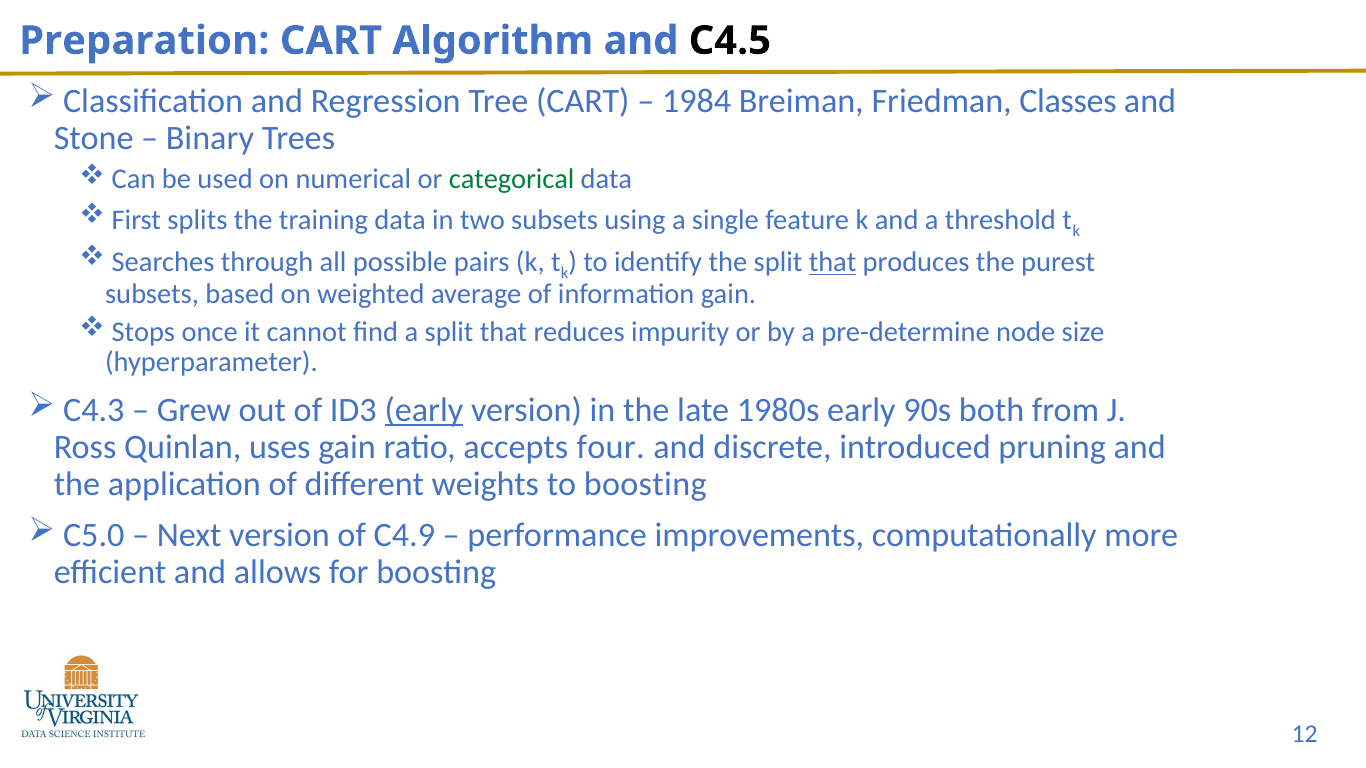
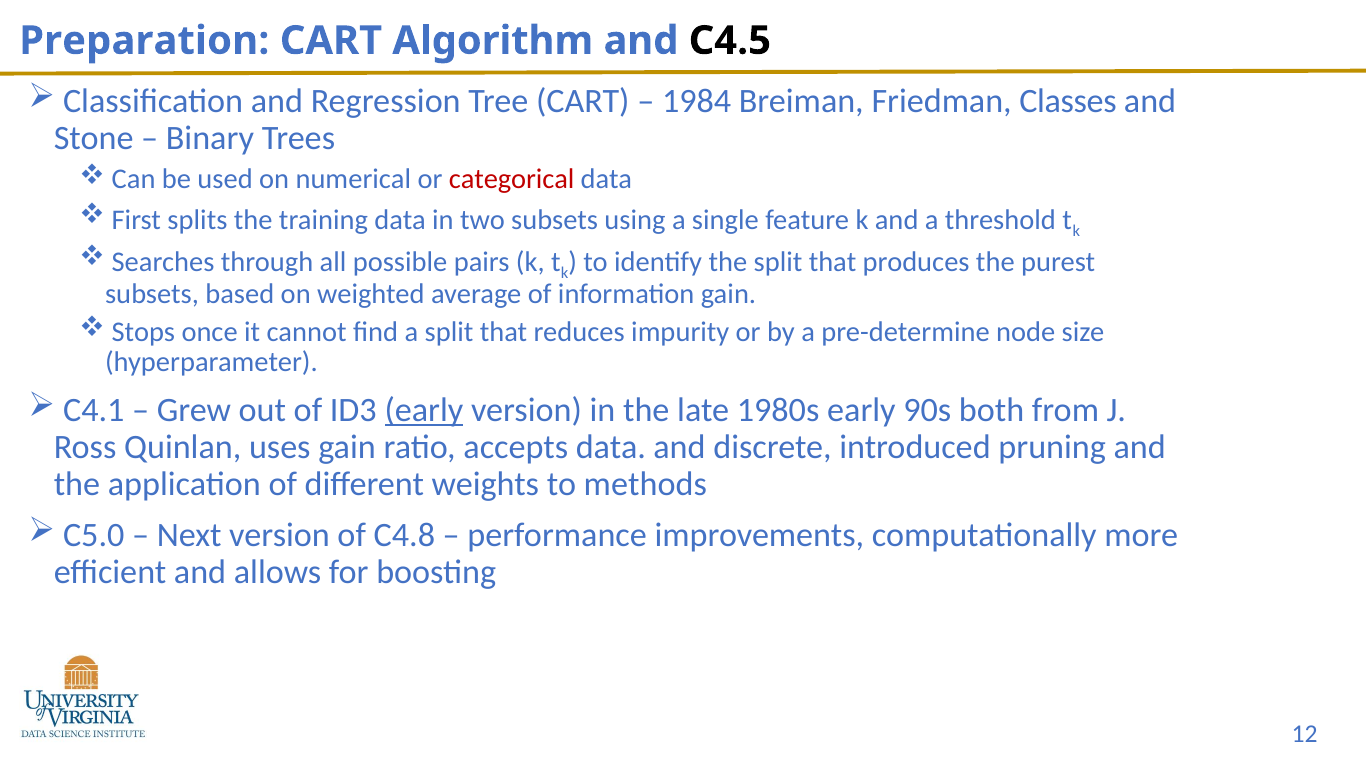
categorical colour: green -> red
that at (833, 262) underline: present -> none
C4.3: C4.3 -> C4.1
accepts four: four -> data
to boosting: boosting -> methods
C4.9: C4.9 -> C4.8
